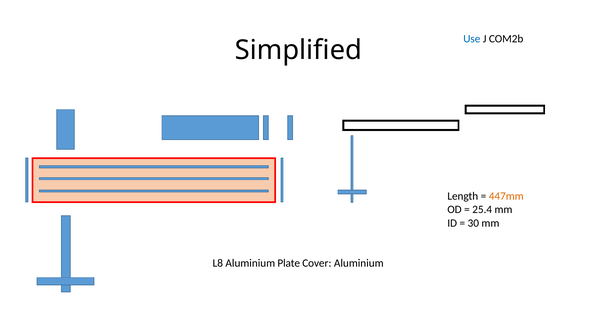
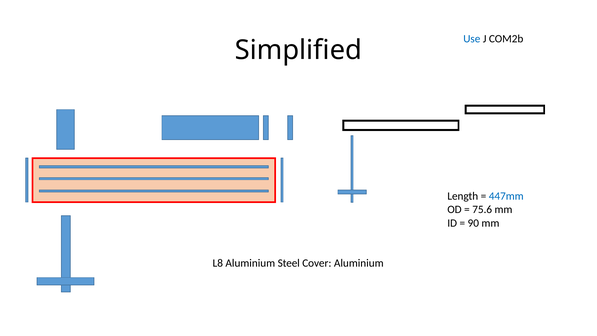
447mm colour: orange -> blue
25.4: 25.4 -> 75.6
30: 30 -> 90
Plate: Plate -> Steel
